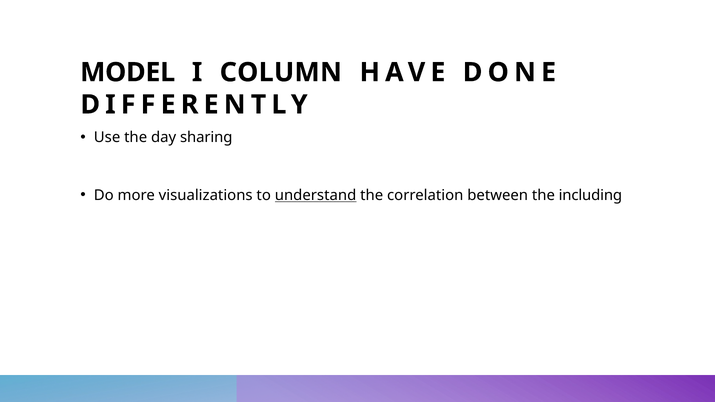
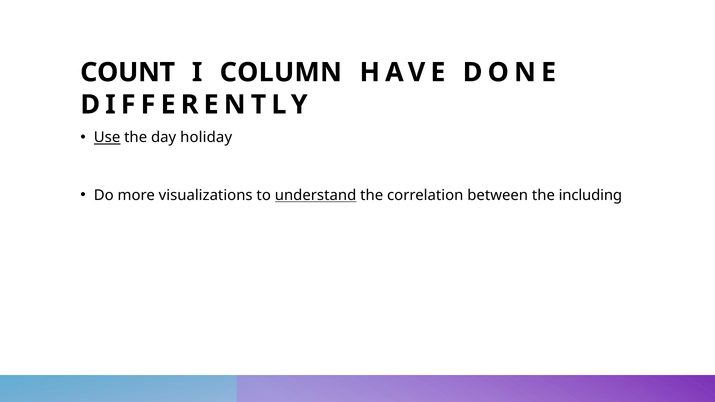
MODEL: MODEL -> COUNT
Use underline: none -> present
sharing: sharing -> holiday
